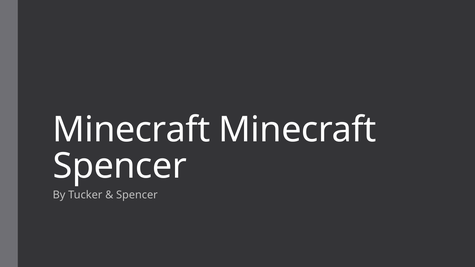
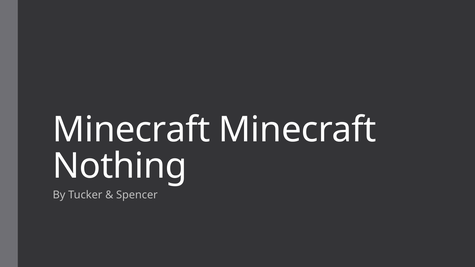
Spencer at (120, 166): Spencer -> Nothing
